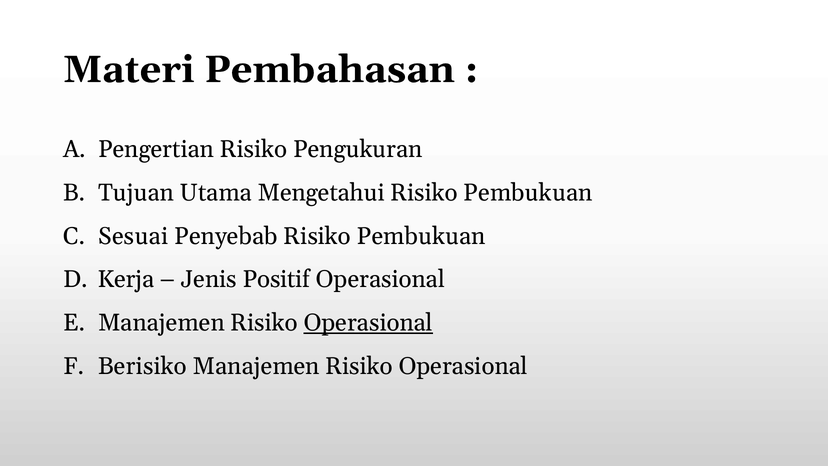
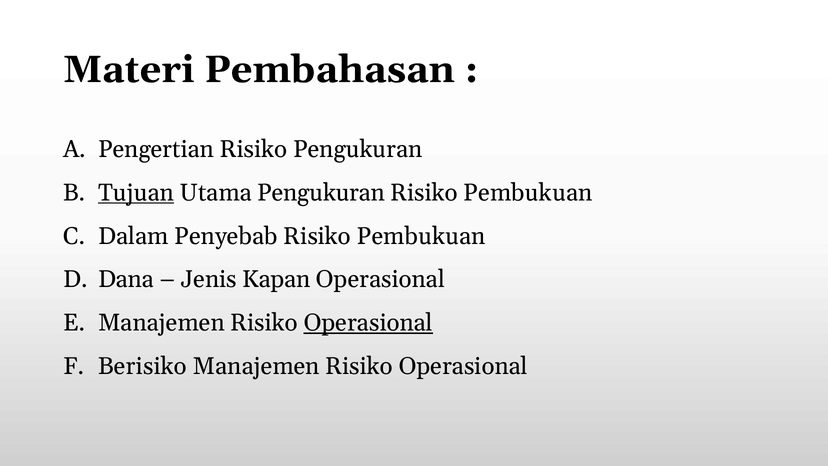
Tujuan underline: none -> present
Utama Mengetahui: Mengetahui -> Pengukuran
Sesuai: Sesuai -> Dalam
Kerja: Kerja -> Dana
Positif: Positif -> Kapan
